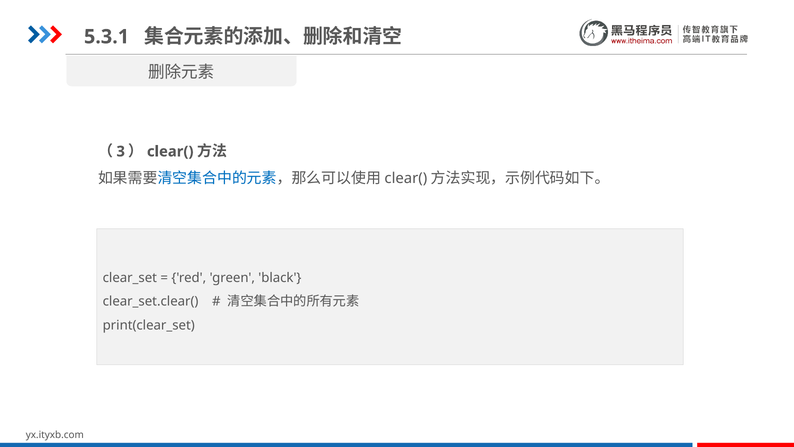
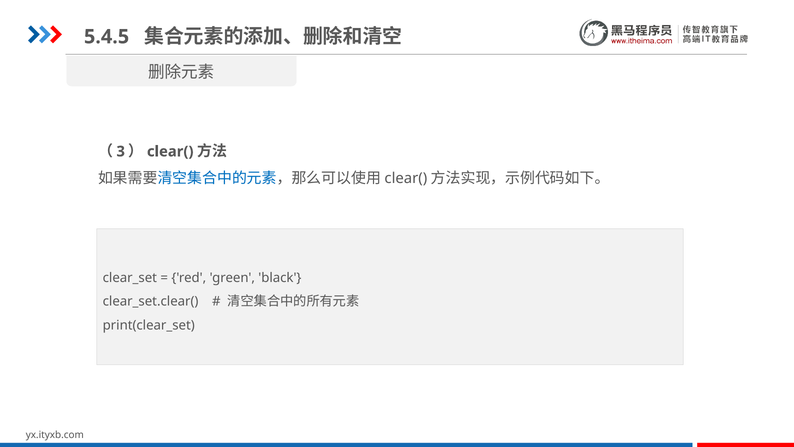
5.3.1: 5.3.1 -> 5.4.5
